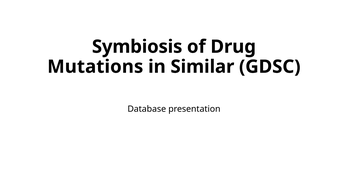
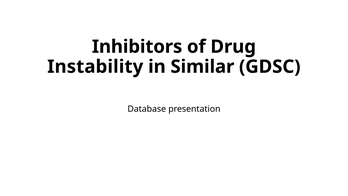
Symbiosis: Symbiosis -> Inhibitors
Mutations: Mutations -> Instability
